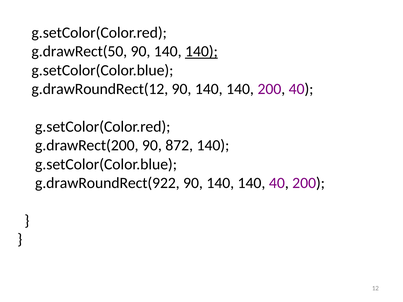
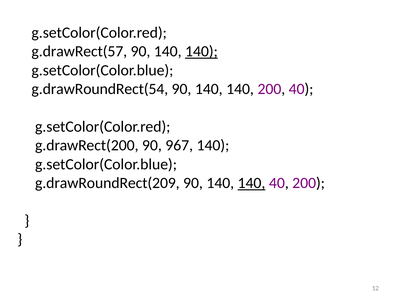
g.drawRect(50: g.drawRect(50 -> g.drawRect(57
g.drawRoundRect(12: g.drawRoundRect(12 -> g.drawRoundRect(54
872: 872 -> 967
g.drawRoundRect(922: g.drawRoundRect(922 -> g.drawRoundRect(209
140 at (251, 183) underline: none -> present
